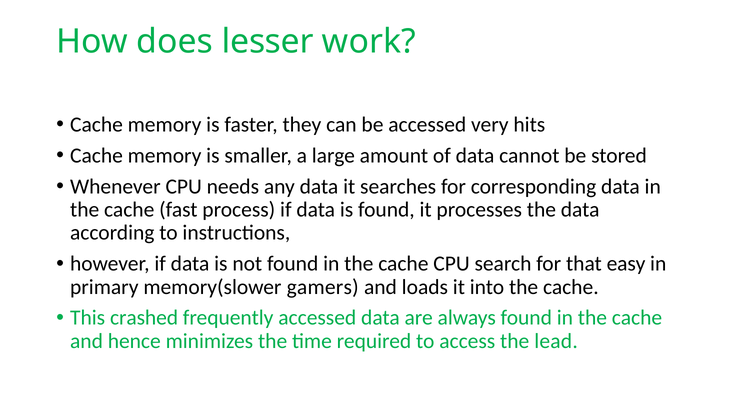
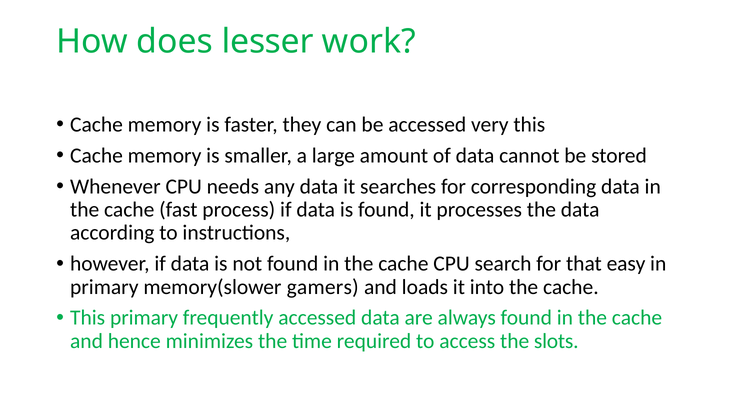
very hits: hits -> this
This crashed: crashed -> primary
lead: lead -> slots
